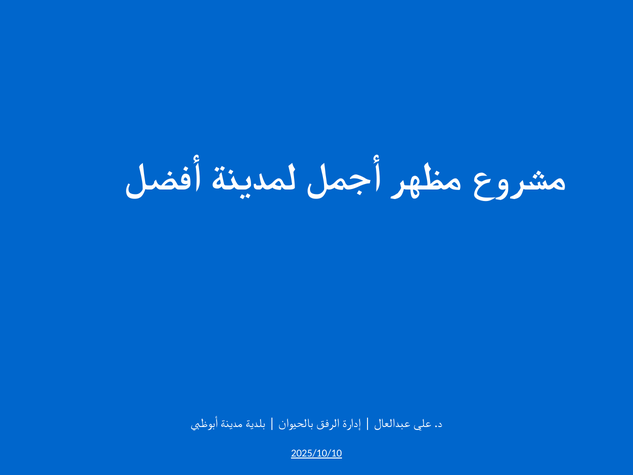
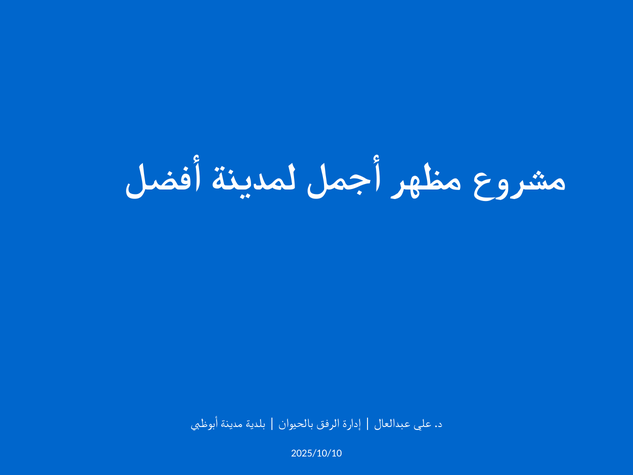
2025/10/10 underline: present -> none
